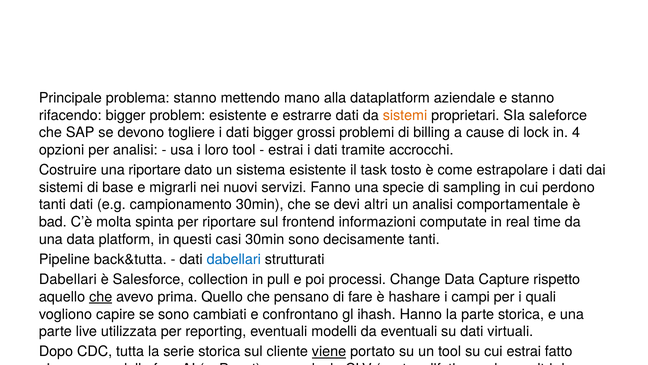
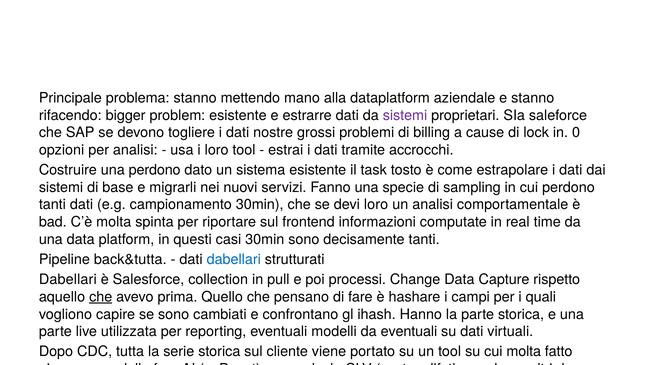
sistemi at (405, 115) colour: orange -> purple
dati bigger: bigger -> nostre
4: 4 -> 0
una riportare: riportare -> perdono
devi altri: altri -> loro
viene at (329, 351) underline: present -> none
cui estrai: estrai -> molta
